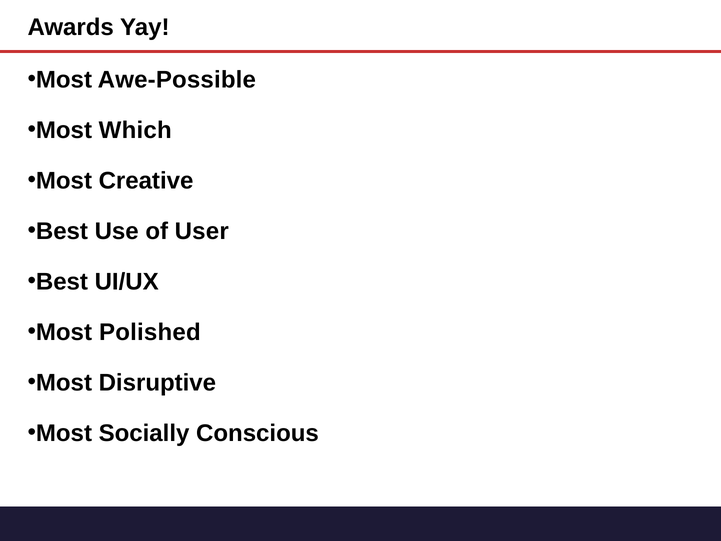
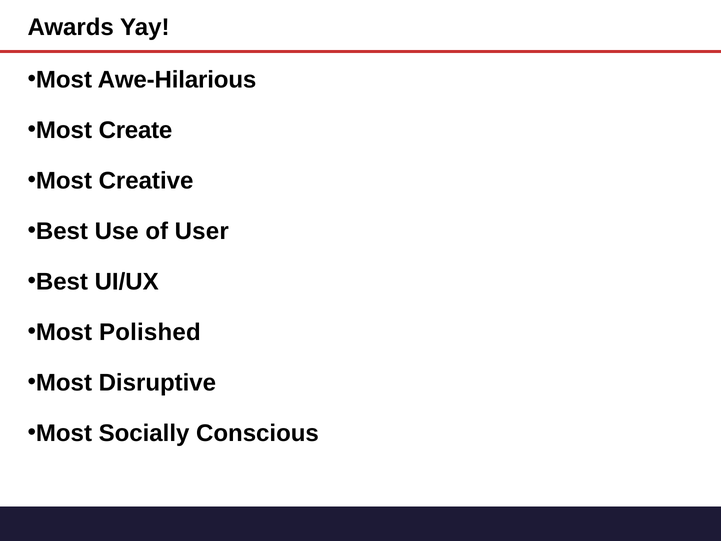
Awe-Possible: Awe-Possible -> Awe-Hilarious
Which: Which -> Create
